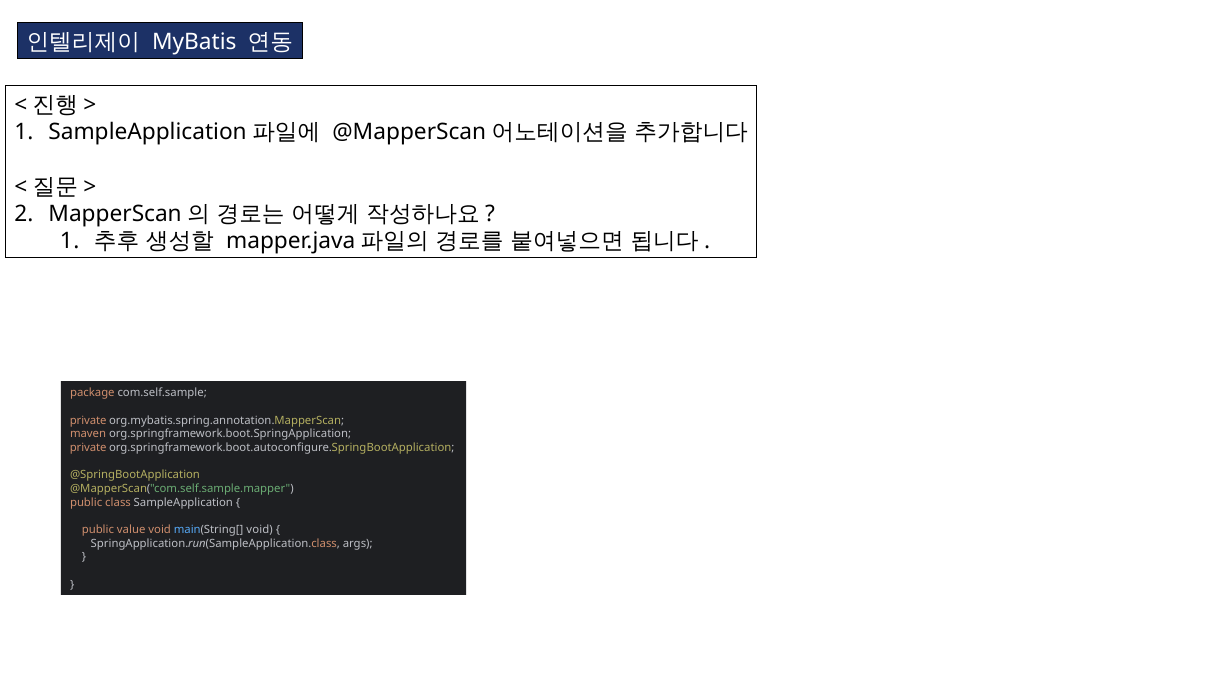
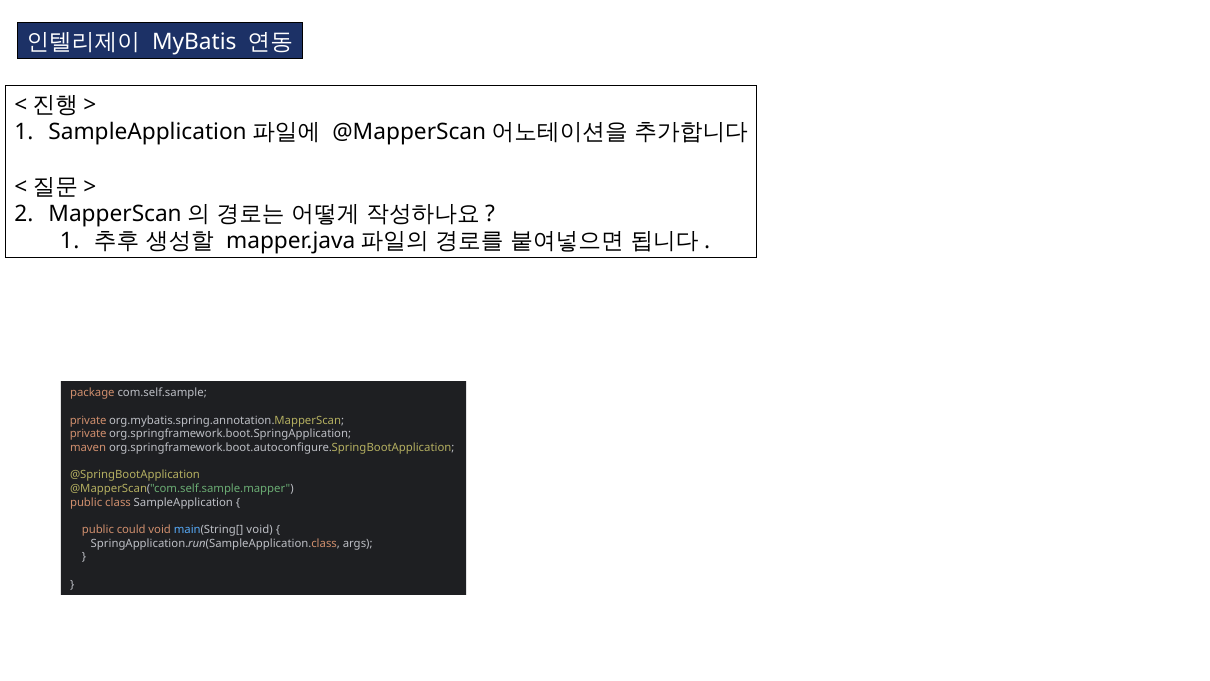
maven at (88, 434): maven -> private
private at (88, 447): private -> maven
value: value -> could
